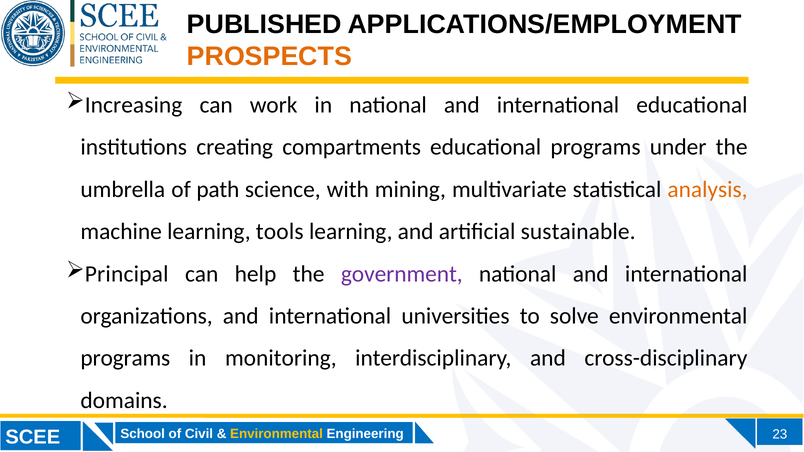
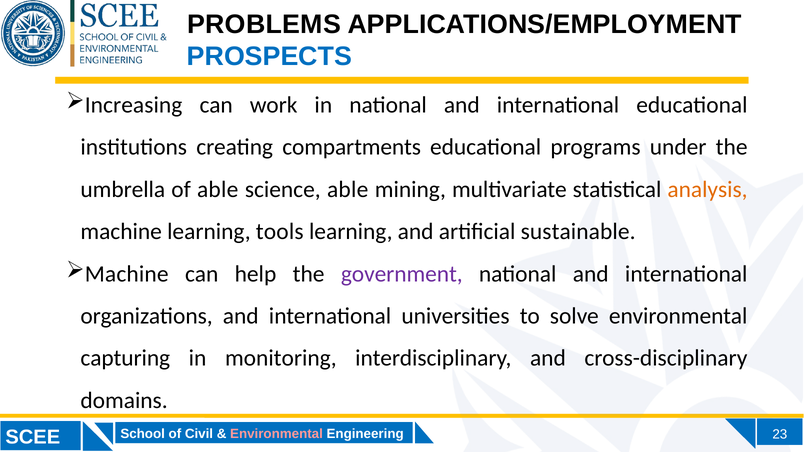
PUBLISHED: PUBLISHED -> PROBLEMS
PROSPECTS colour: orange -> blue
of path: path -> able
science with: with -> able
Principal at (127, 274): Principal -> Machine
programs at (125, 358): programs -> capturing
Environmental at (276, 434) colour: yellow -> pink
